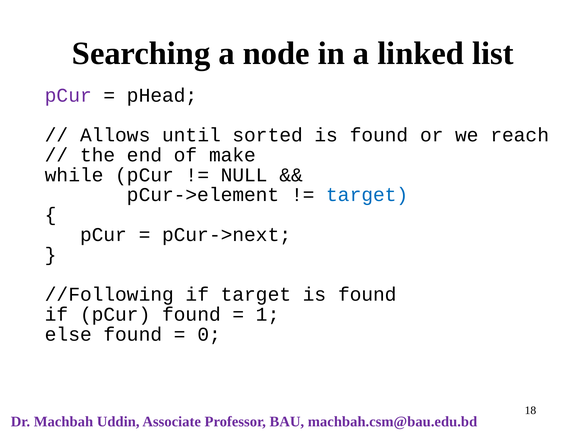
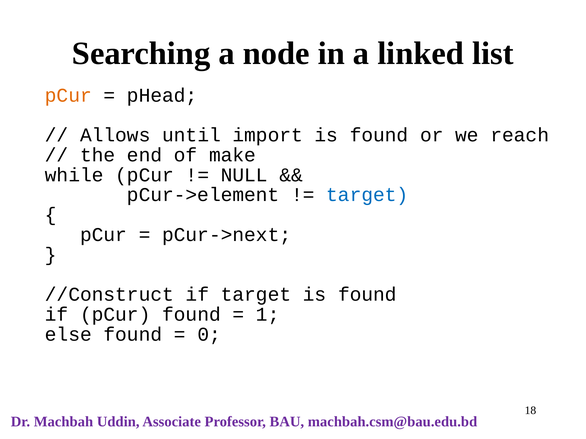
pCur at (68, 95) colour: purple -> orange
sorted: sorted -> import
//Following: //Following -> //Construct
